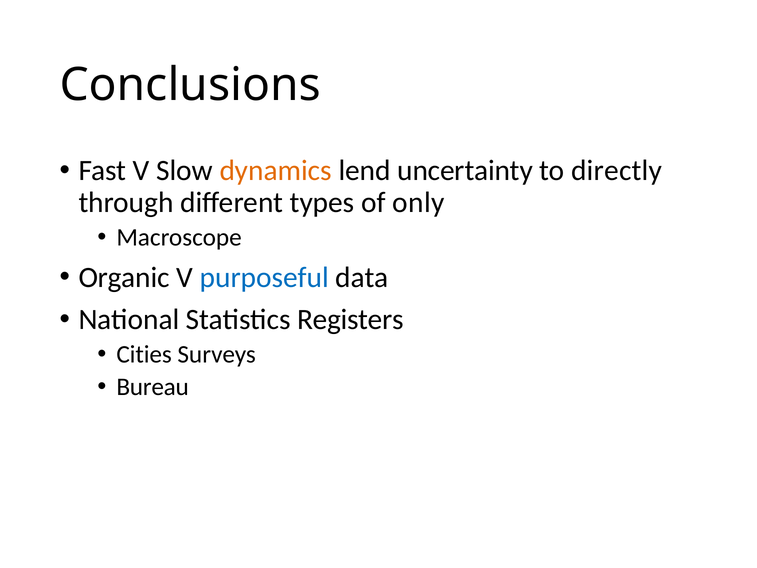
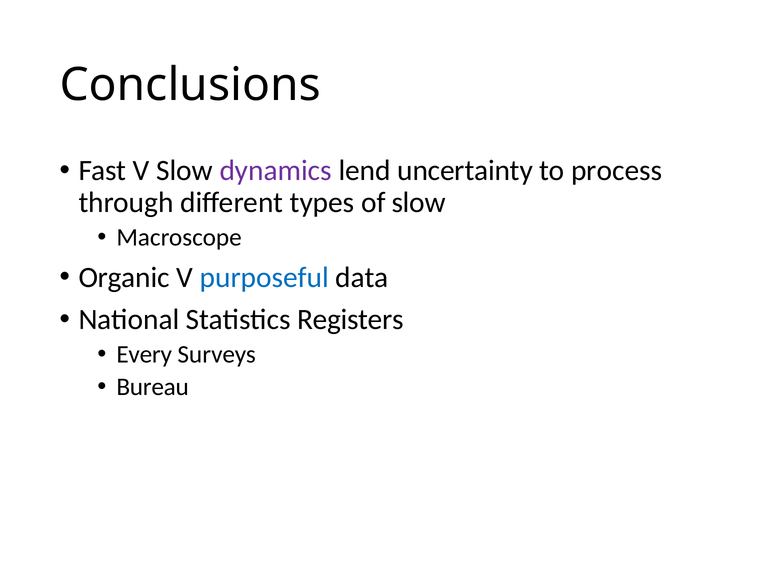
dynamics colour: orange -> purple
directly: directly -> process
of only: only -> slow
Cities: Cities -> Every
